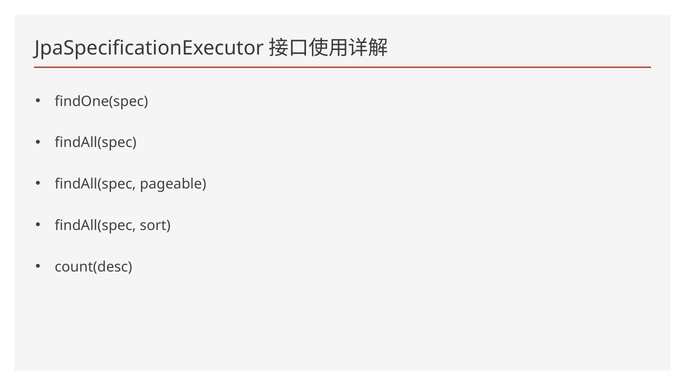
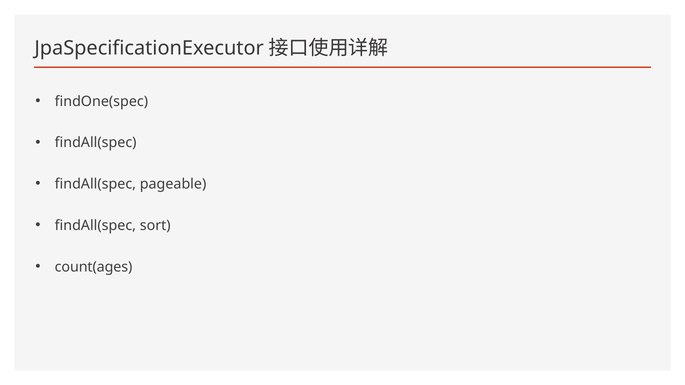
count(desc: count(desc -> count(ages
